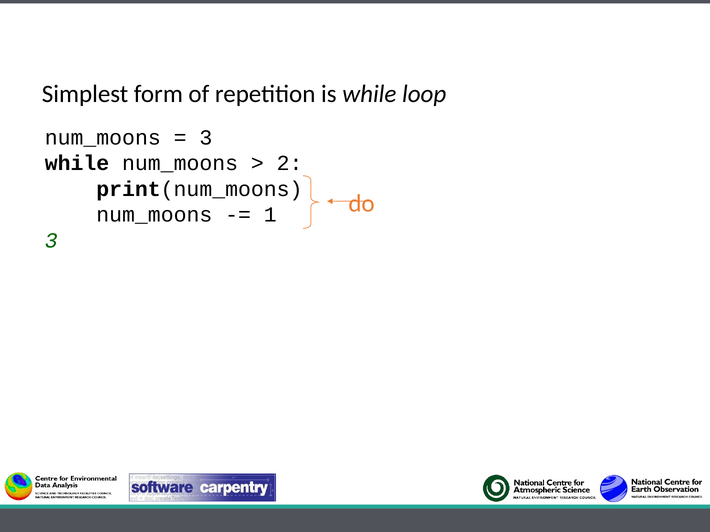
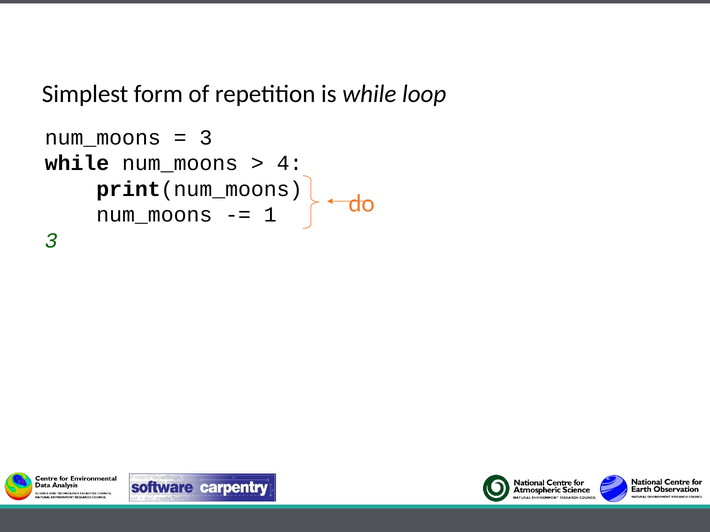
2: 2 -> 4
